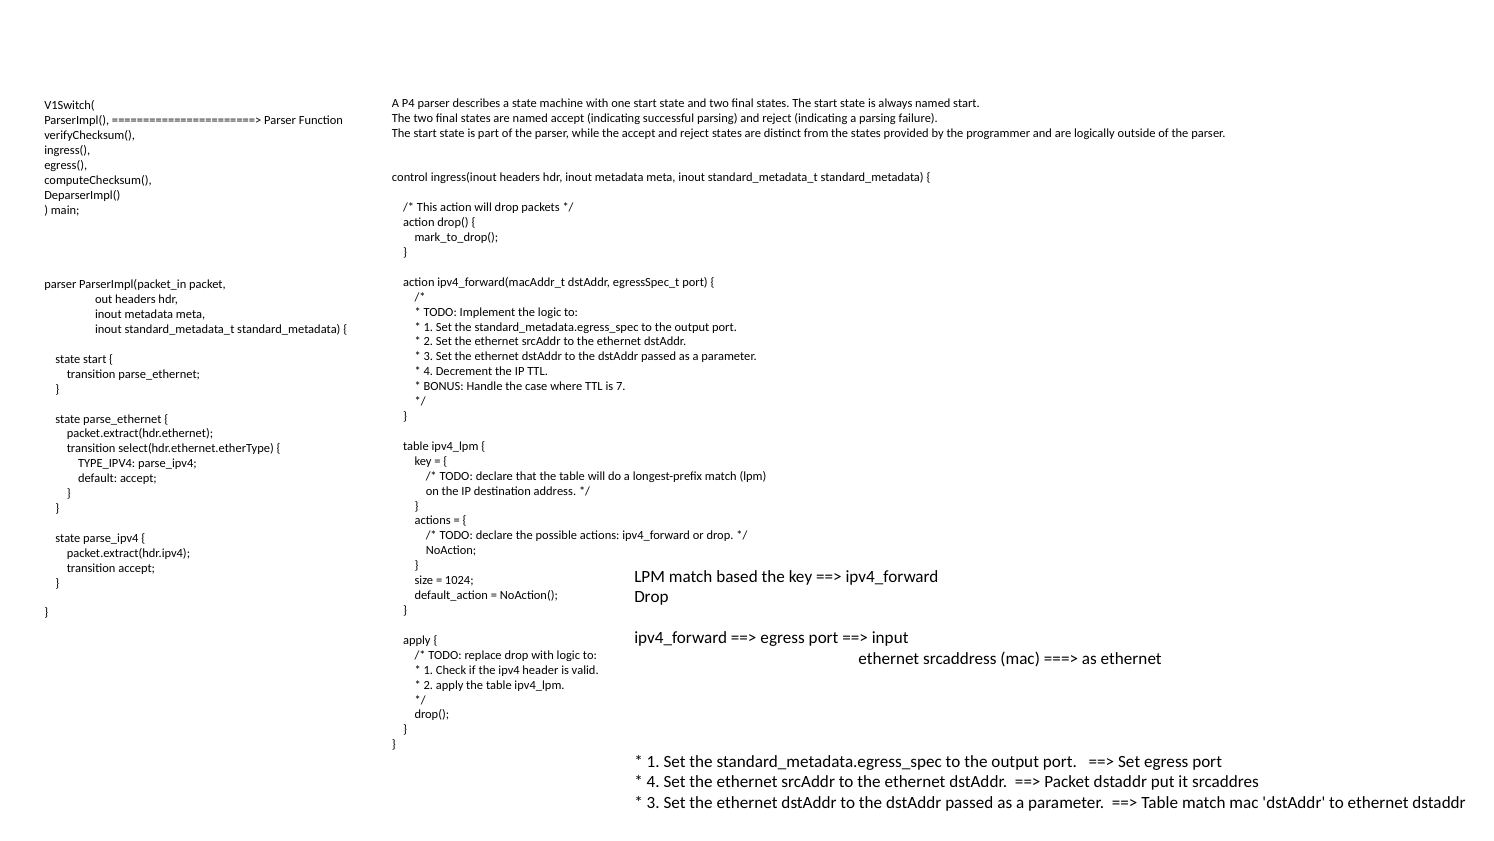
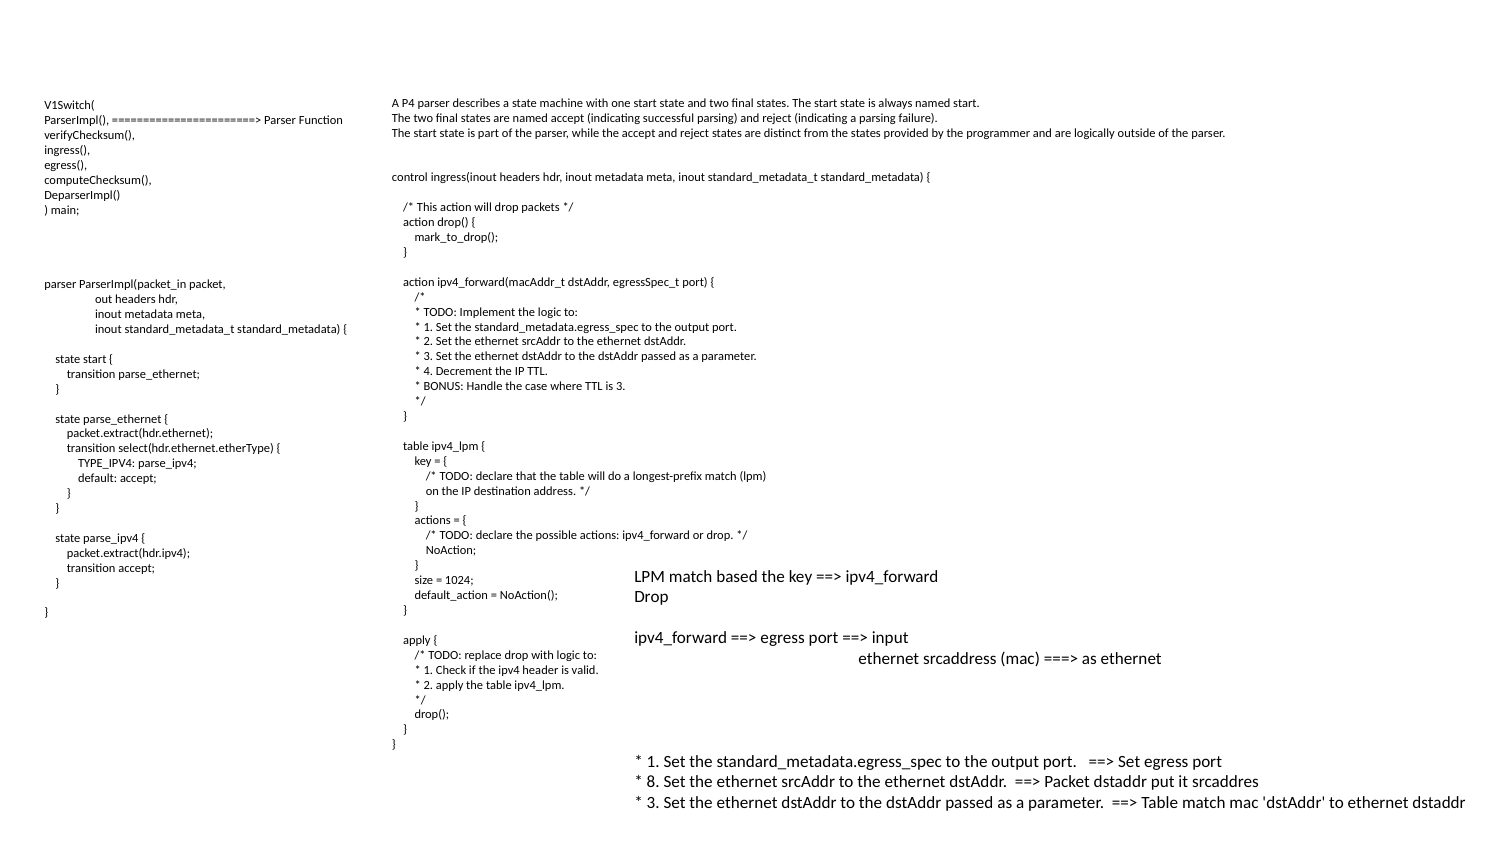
is 7: 7 -> 3
4 at (653, 782): 4 -> 8
